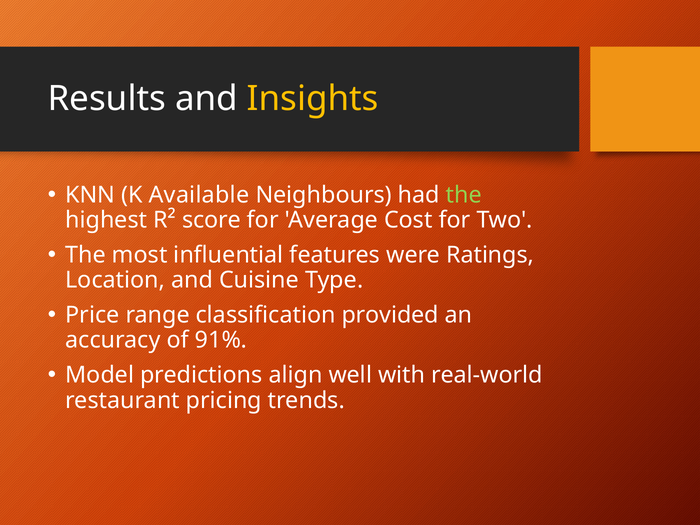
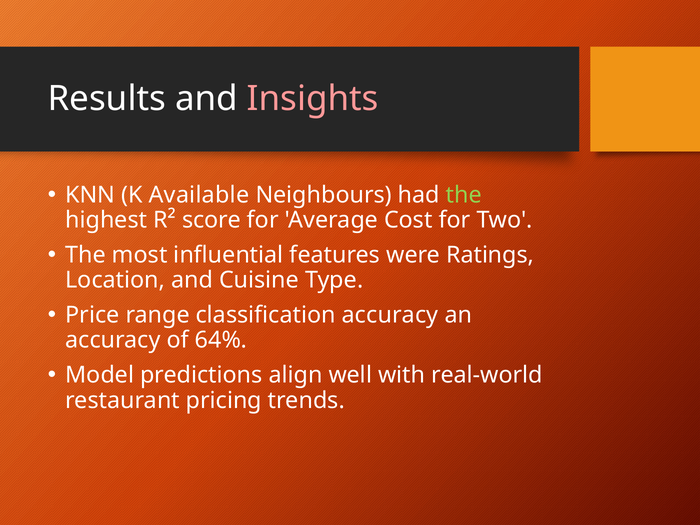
Insights colour: yellow -> pink
classification provided: provided -> accuracy
91%: 91% -> 64%
